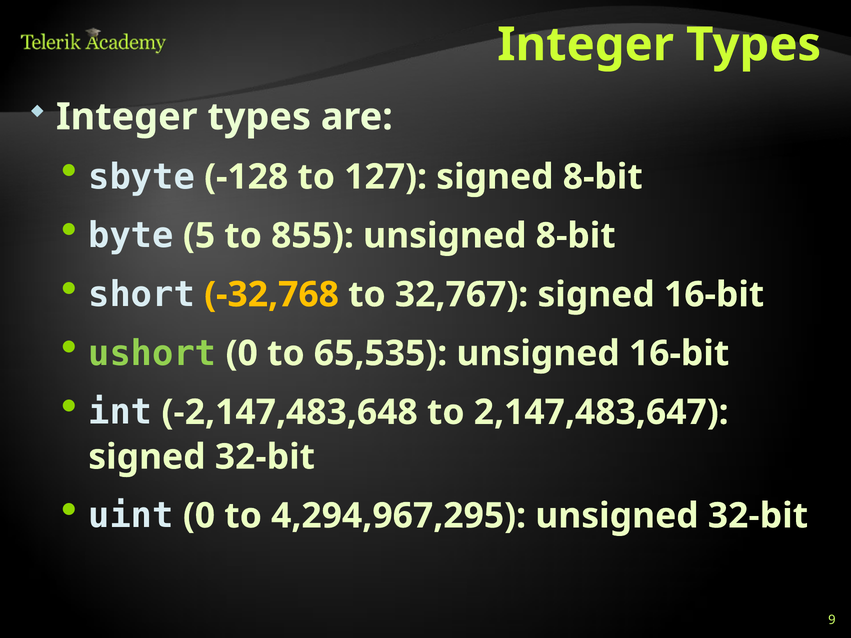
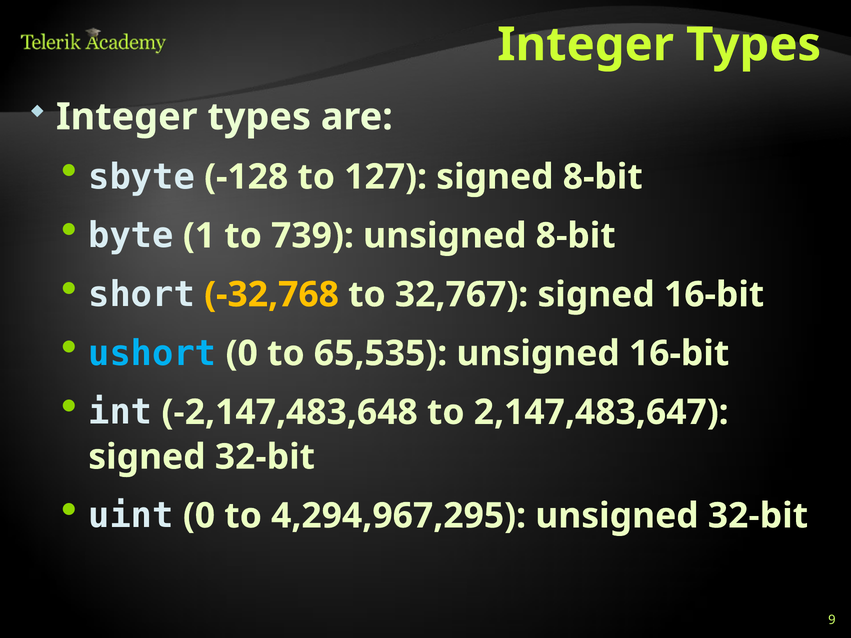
5: 5 -> 1
855: 855 -> 739
ushort colour: light green -> light blue
